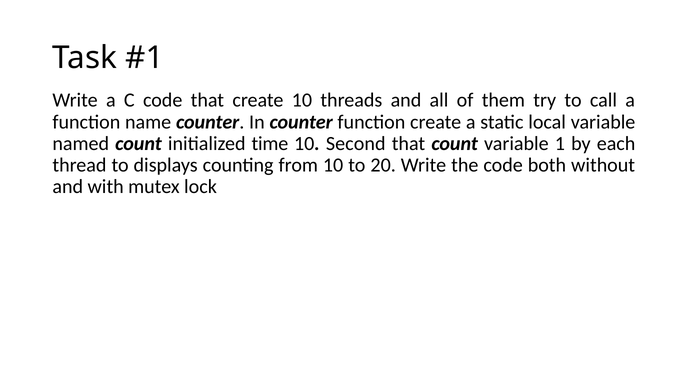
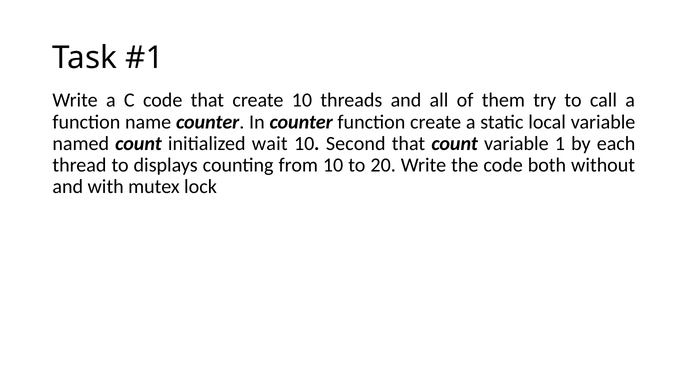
time: time -> wait
